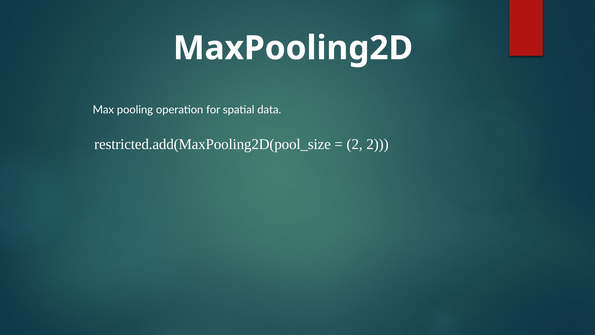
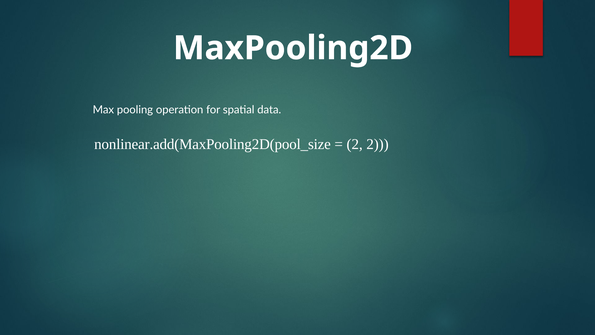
restricted.add(MaxPooling2D(pool_size: restricted.add(MaxPooling2D(pool_size -> nonlinear.add(MaxPooling2D(pool_size
